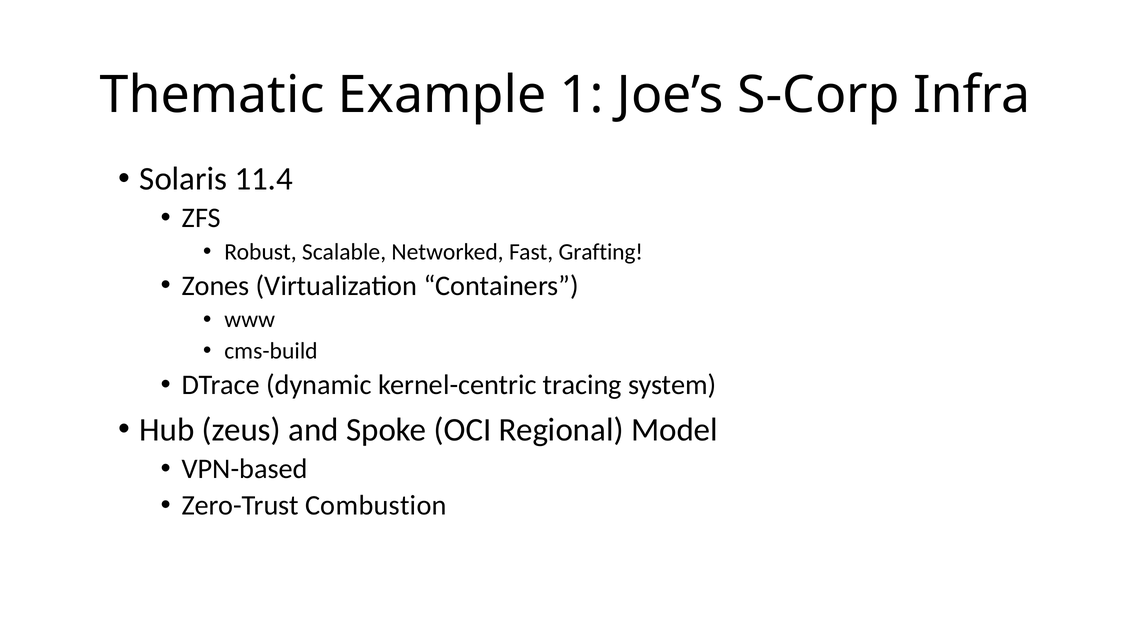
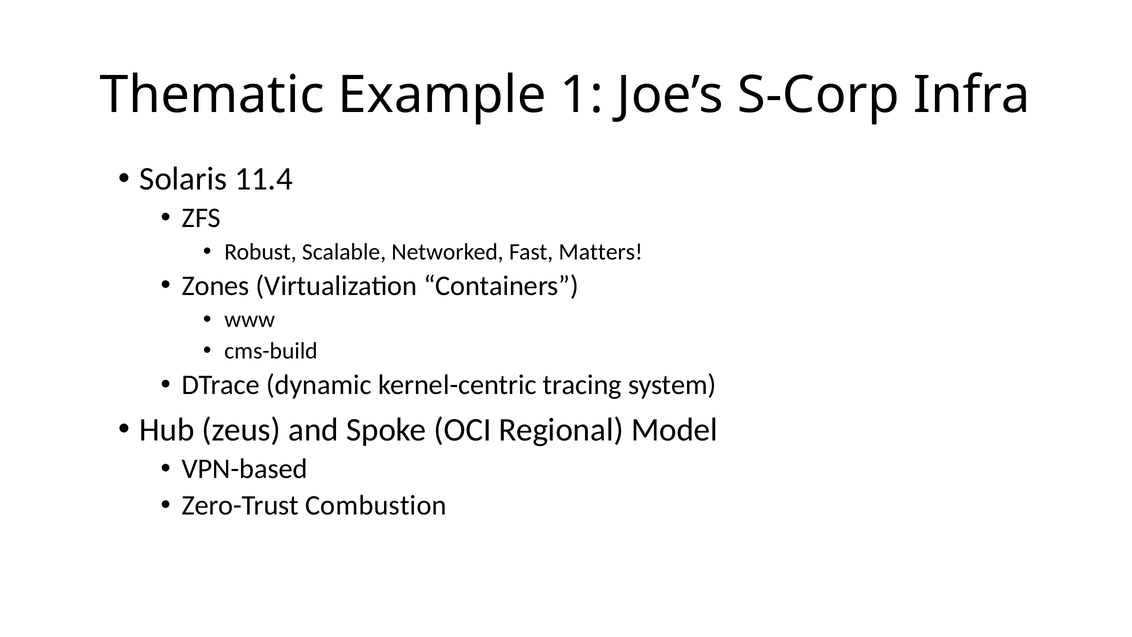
Grafting: Grafting -> Matters
